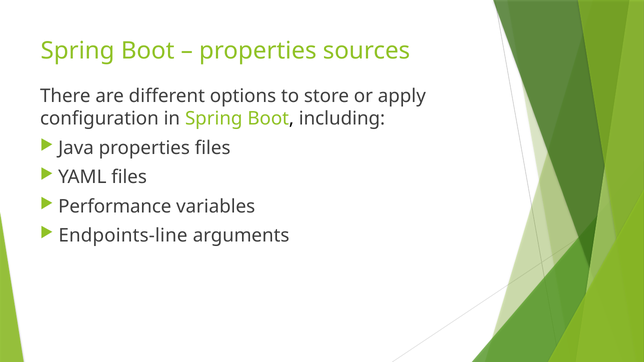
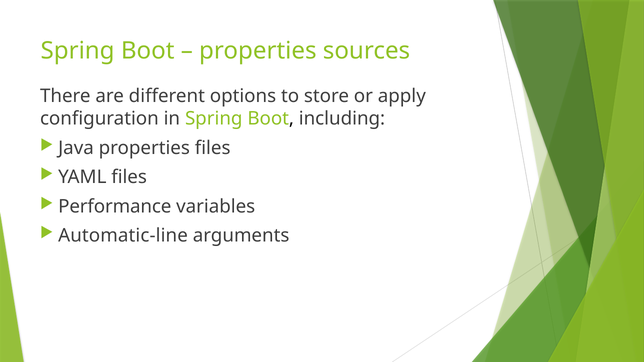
Endpoints-line: Endpoints-line -> Automatic-line
